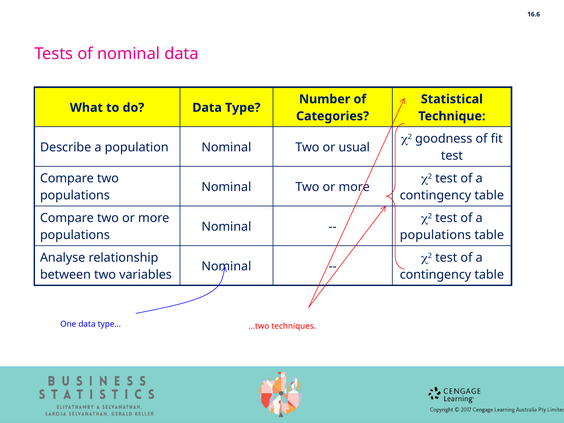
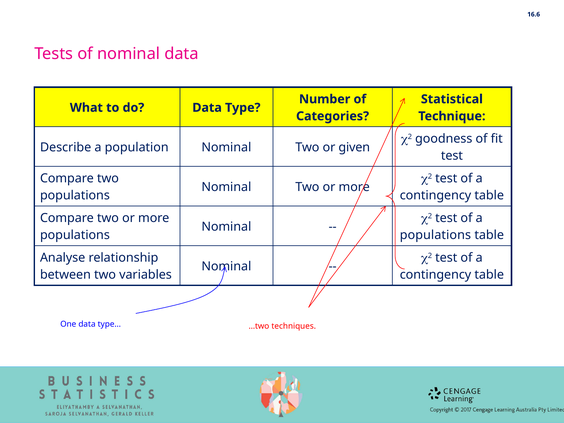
usual: usual -> given
